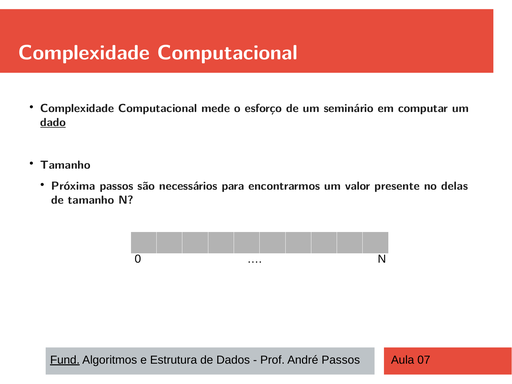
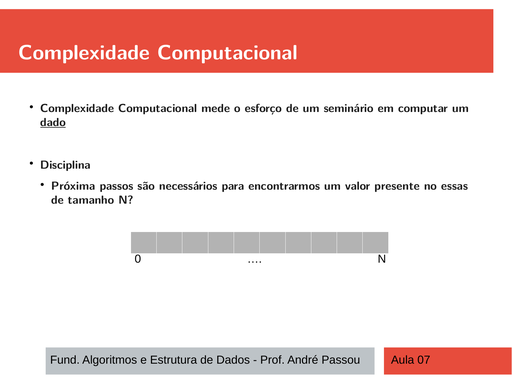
Tamanho at (65, 165): Tamanho -> Disciplina
delas: delas -> essas
Fund underline: present -> none
André Passos: Passos -> Passou
